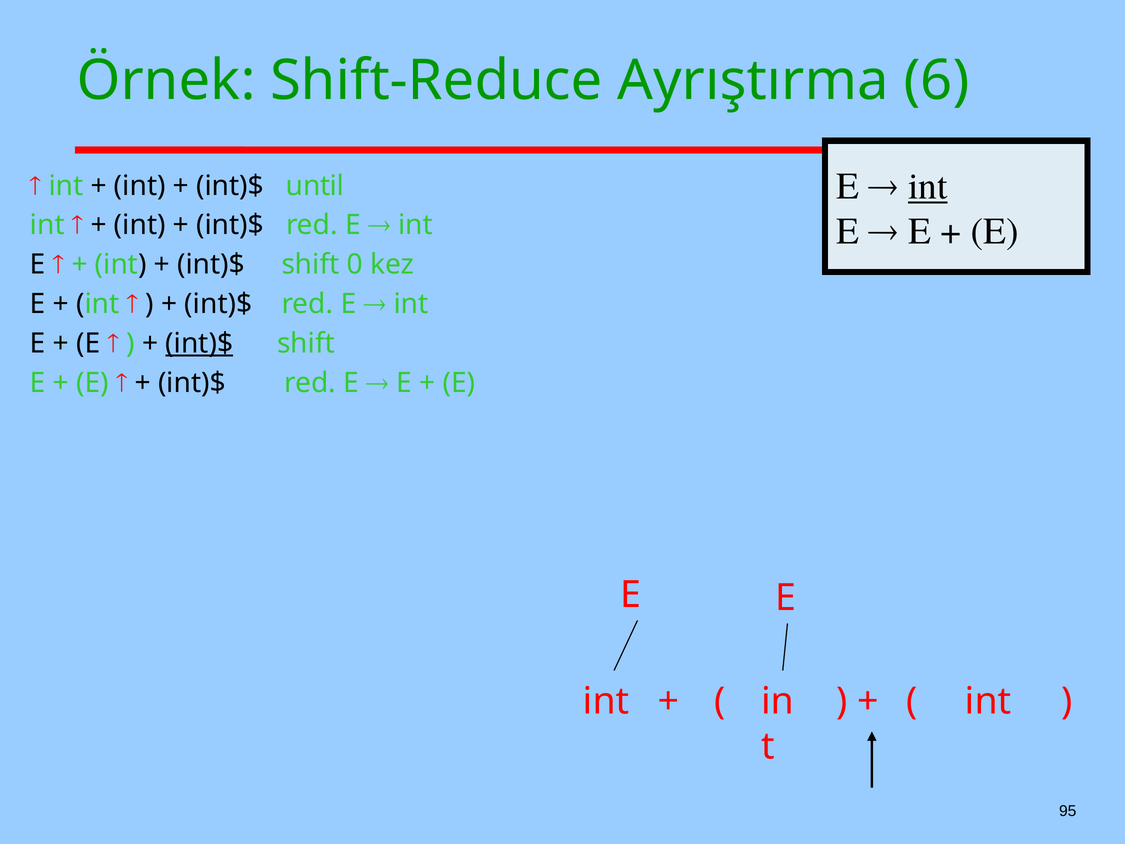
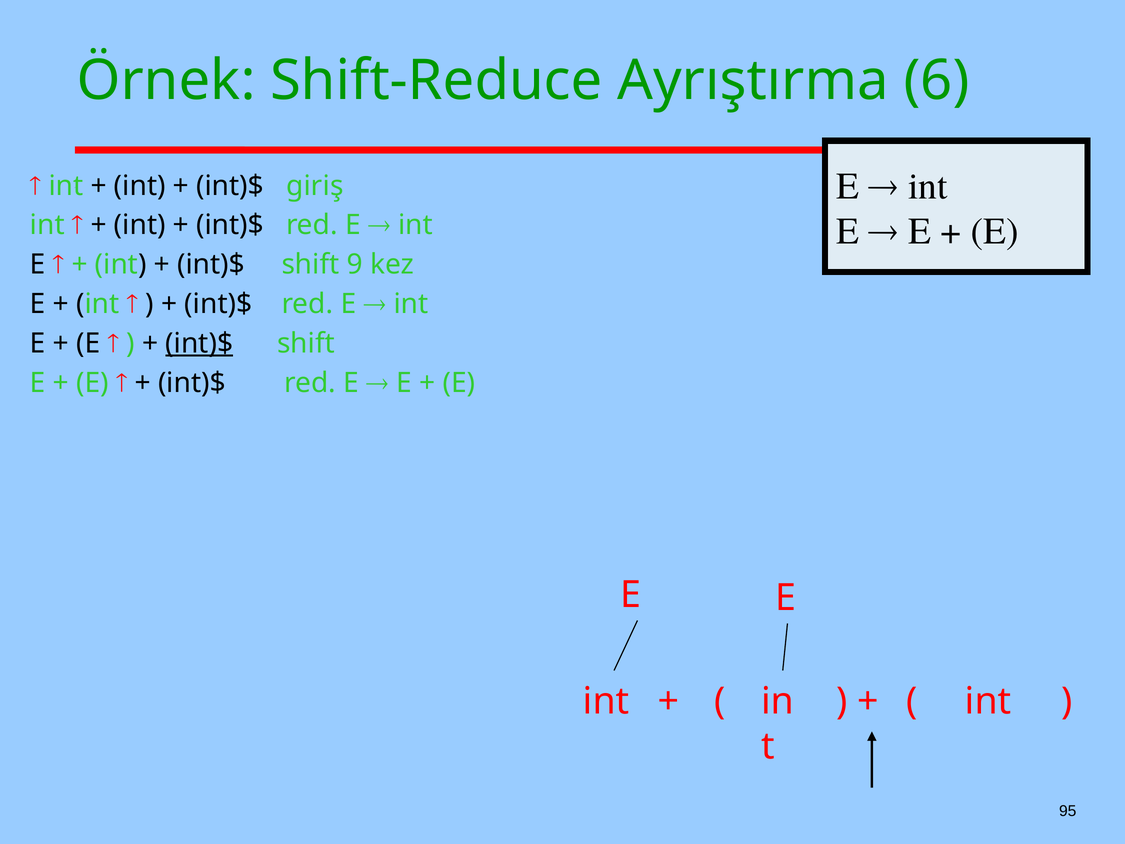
int at (928, 186) underline: present -> none
until: until -> giriş
0: 0 -> 9
